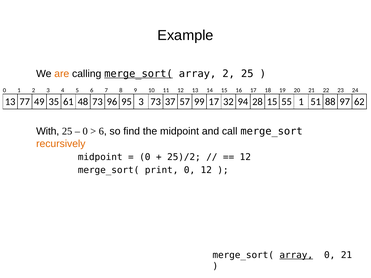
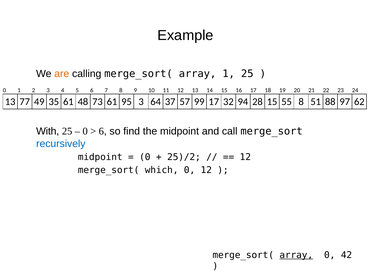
merge_sort( at (138, 74) underline: present -> none
array 2: 2 -> 1
73 96: 96 -> 61
3 73: 73 -> 64
55 1: 1 -> 8
recursively colour: orange -> blue
print: print -> which
0 21: 21 -> 42
